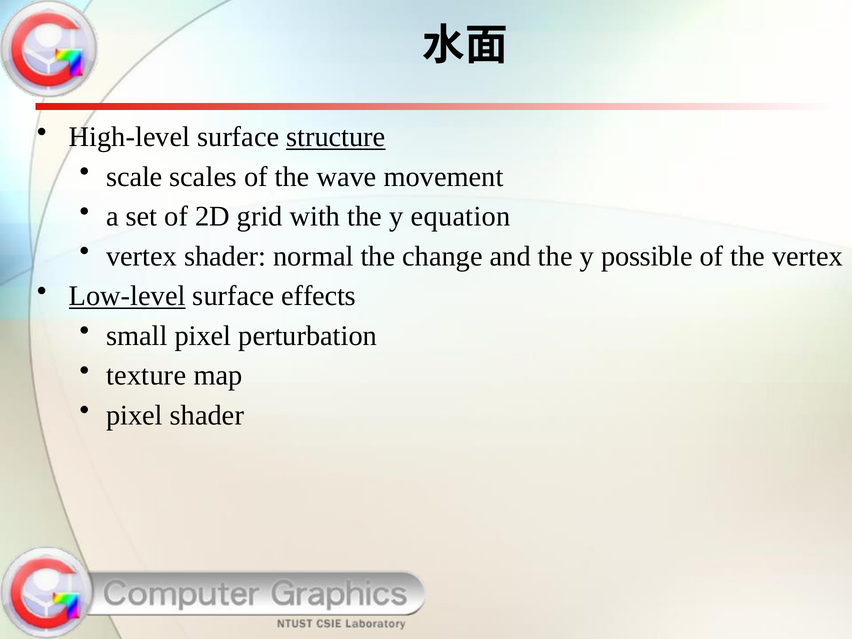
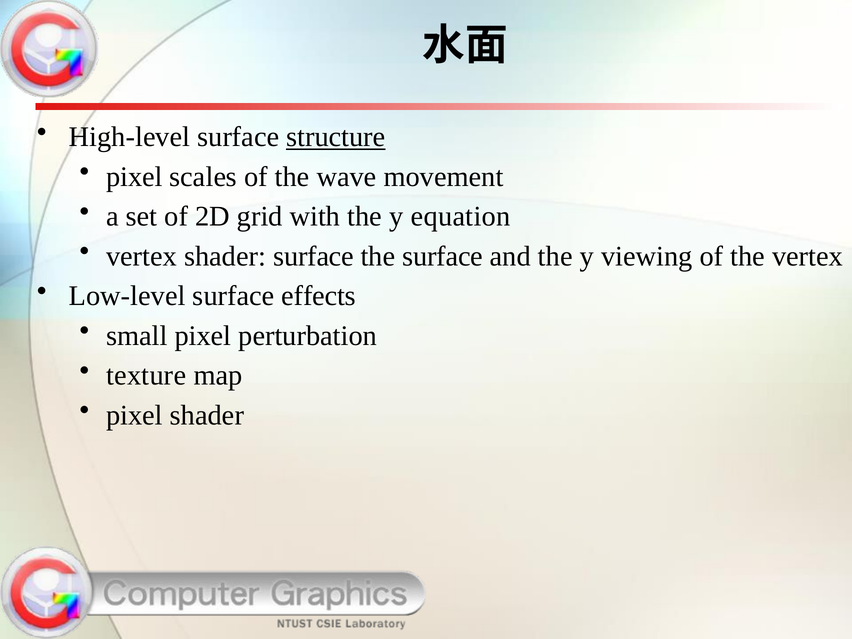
scale at (134, 177): scale -> pixel
shader normal: normal -> surface
the change: change -> surface
possible: possible -> viewing
Low-level underline: present -> none
